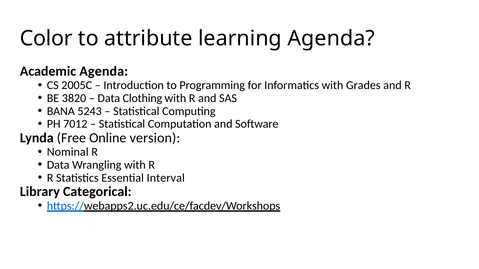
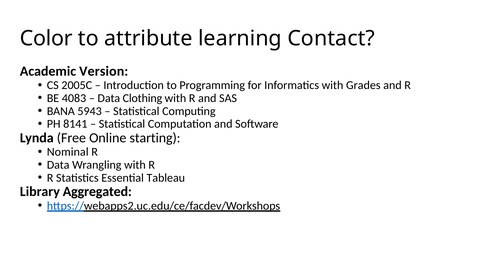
learning Agenda: Agenda -> Contact
Academic Agenda: Agenda -> Version
3820: 3820 -> 4083
5243: 5243 -> 5943
7012: 7012 -> 8141
version: version -> starting
Interval: Interval -> Tableau
Categorical: Categorical -> Aggregated
